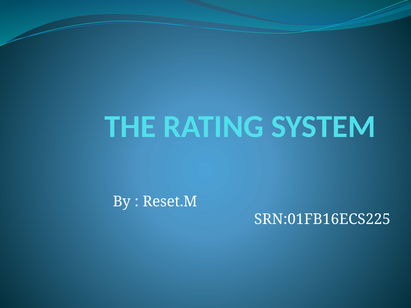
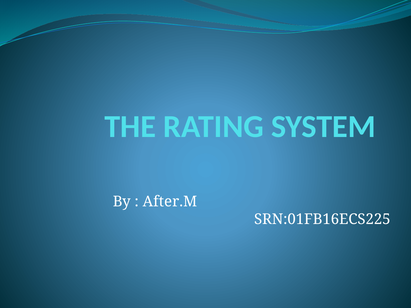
Reset.M: Reset.M -> After.M
